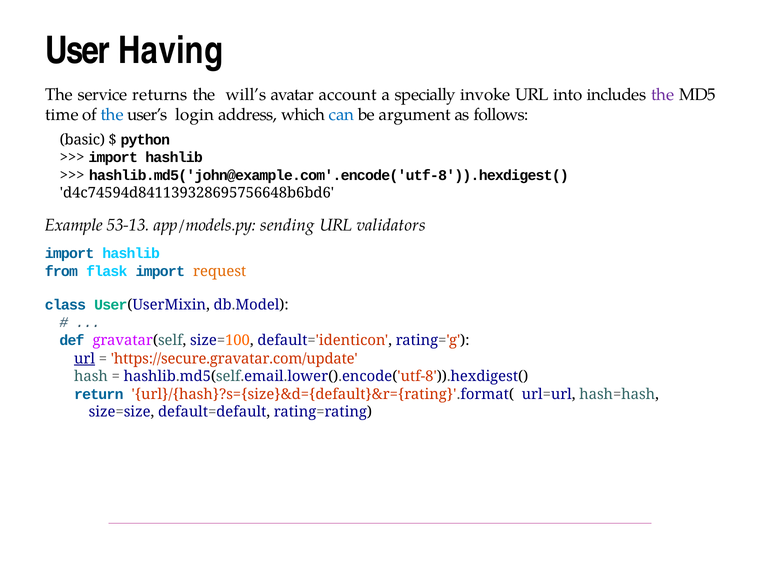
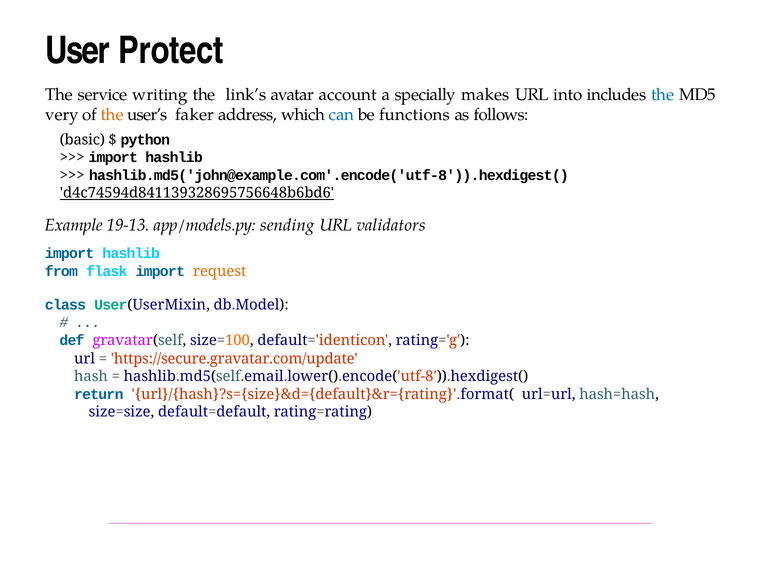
Having: Having -> Protect
returns: returns -> writing
will’s: will’s -> link’s
invoke: invoke -> makes
the at (663, 94) colour: purple -> blue
time: time -> very
the at (112, 115) colour: blue -> orange
login: login -> faker
argument: argument -> functions
d4c74594d841139328695756648b6bd6 underline: none -> present
53-13: 53-13 -> 19-13
url at (85, 359) underline: present -> none
